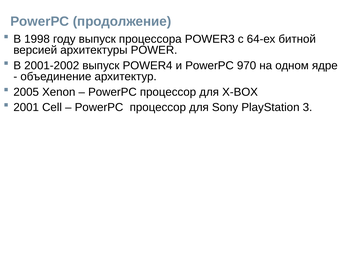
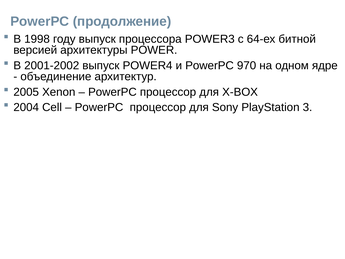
2001: 2001 -> 2004
